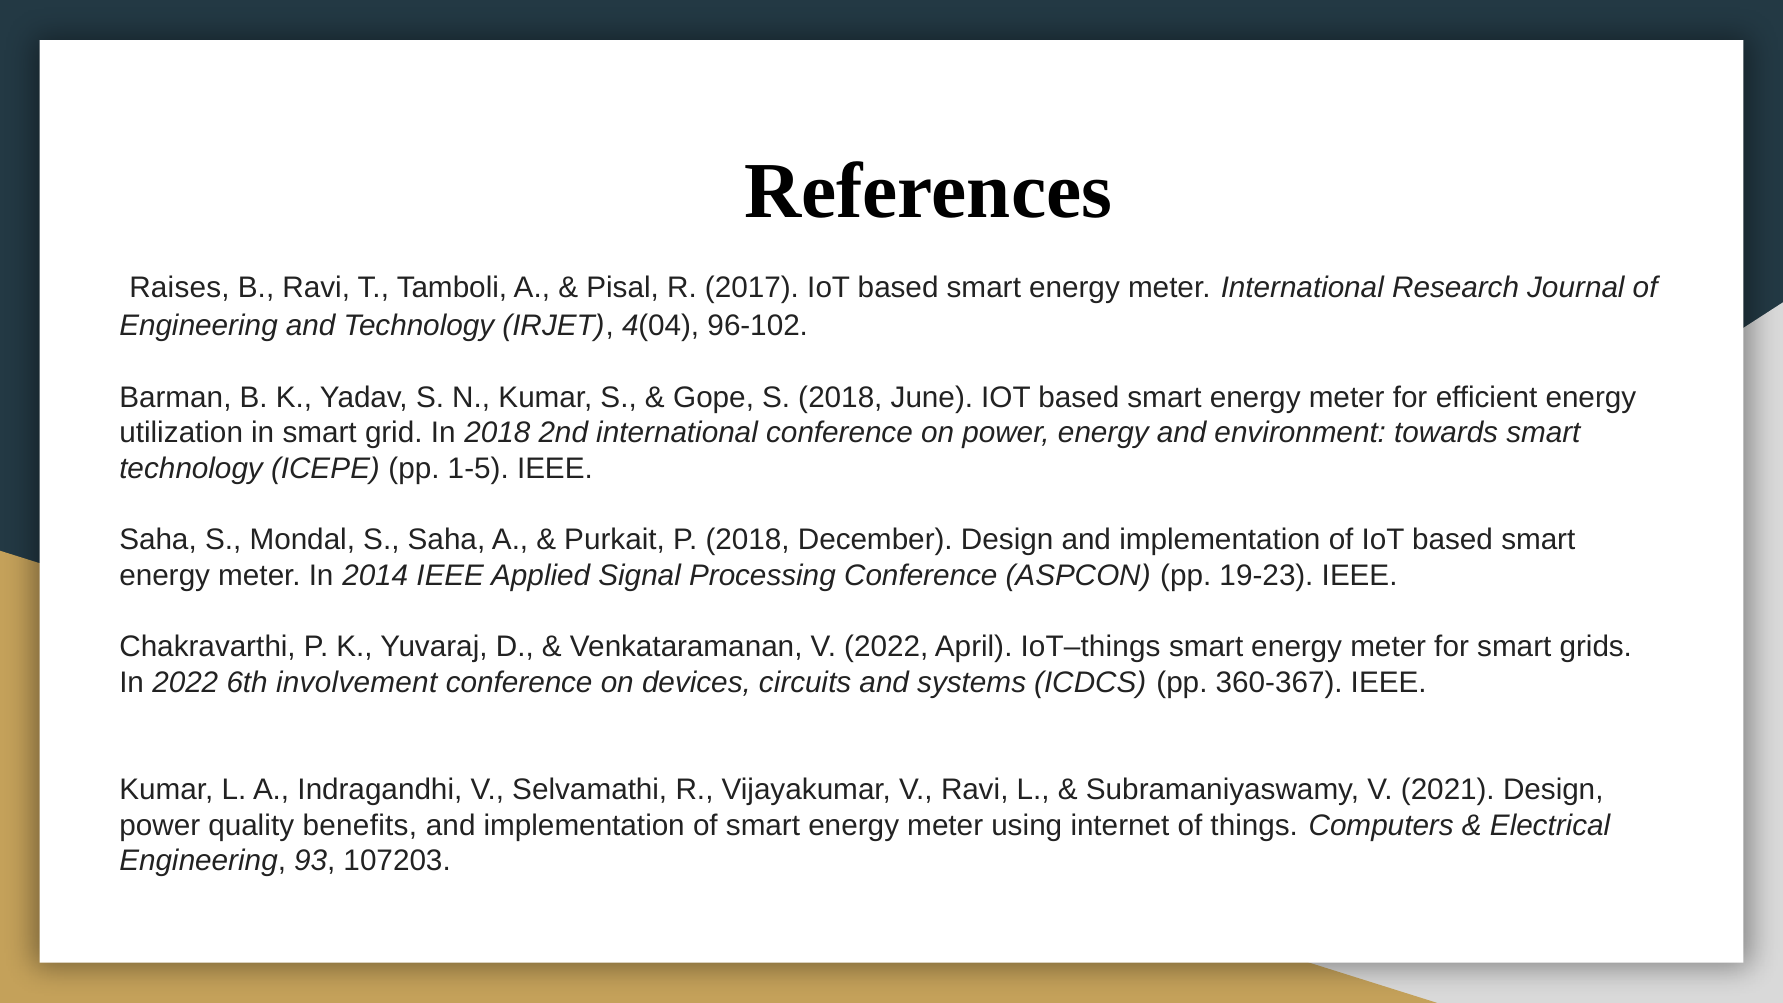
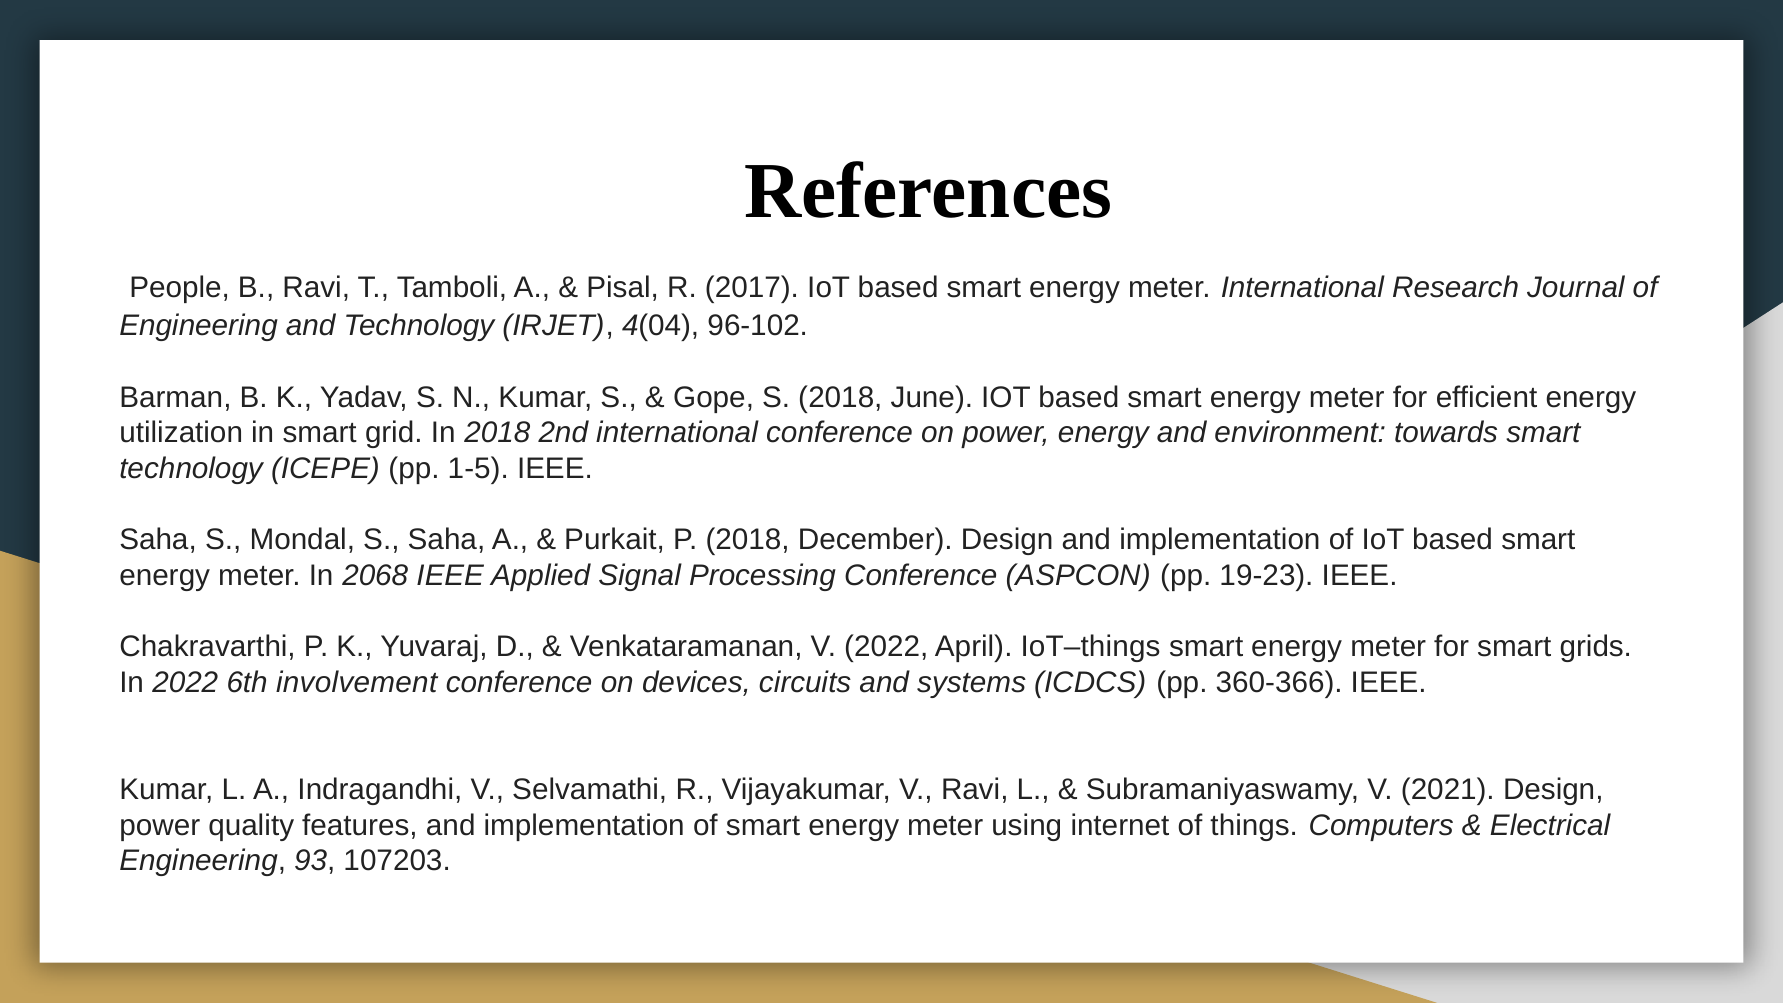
Raises: Raises -> People
2014: 2014 -> 2068
360-367: 360-367 -> 360-366
benefits: benefits -> features
